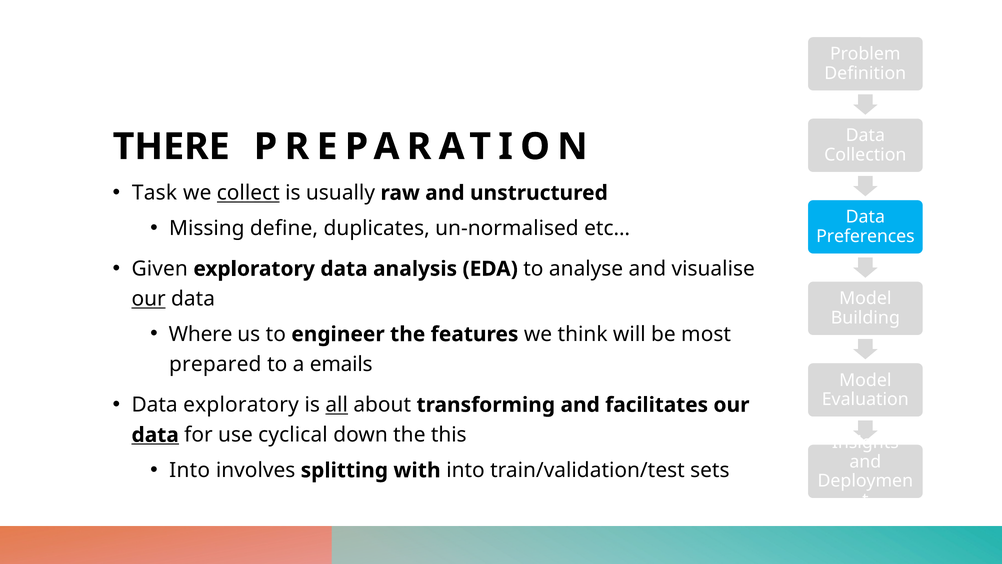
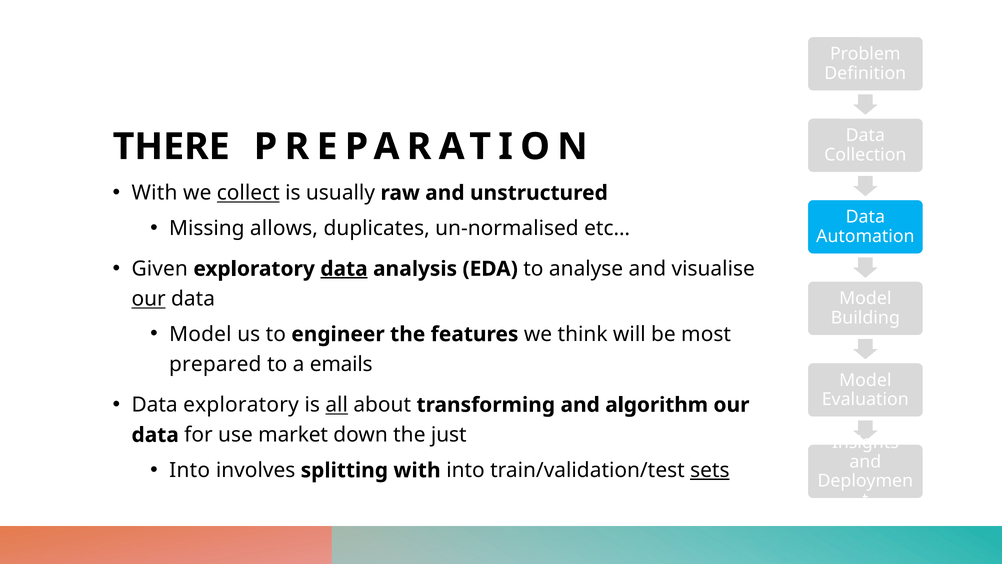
Task at (154, 193): Task -> With
define: define -> allows
Preferences: Preferences -> Automation
data at (344, 269) underline: none -> present
Where at (201, 334): Where -> Model
facilitates: facilitates -> algorithm
data at (155, 435) underline: present -> none
cyclical: cyclical -> market
this: this -> just
sets underline: none -> present
